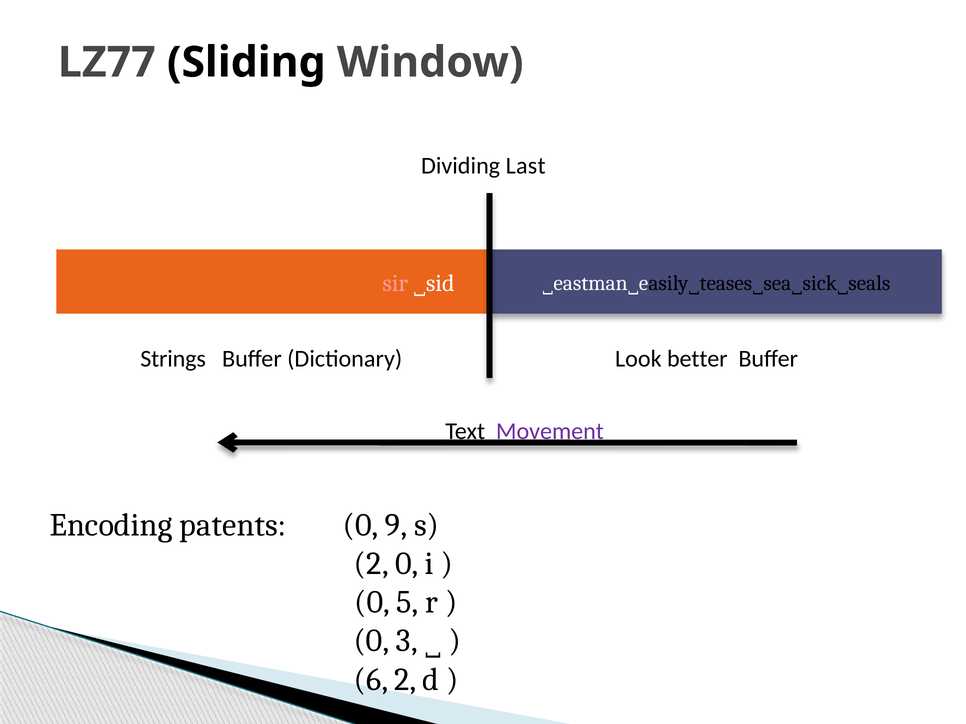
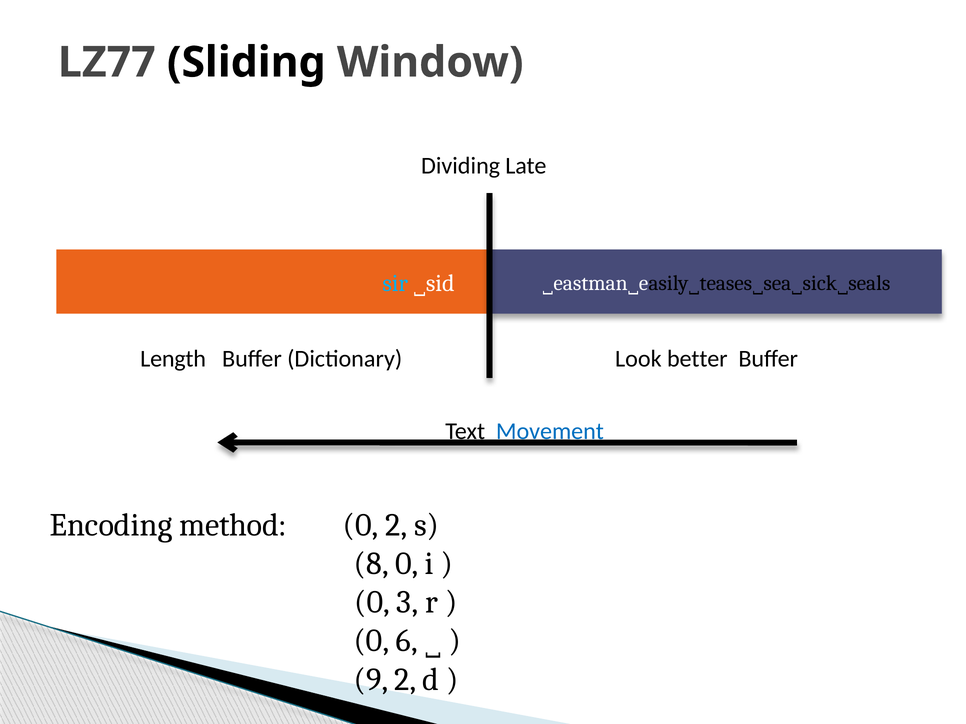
Last: Last -> Late
sir colour: pink -> light blue
Strings: Strings -> Length
Movement colour: purple -> blue
patents: patents -> method
0 9: 9 -> 2
2 at (371, 564): 2 -> 8
5: 5 -> 3
3: 3 -> 6
6: 6 -> 9
